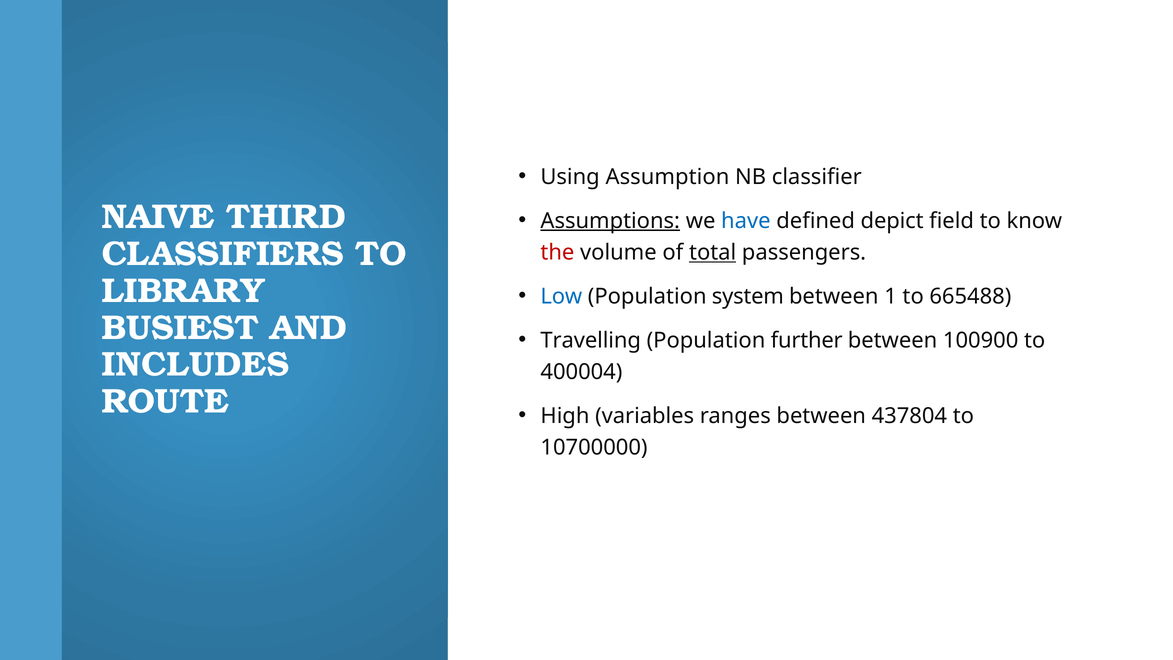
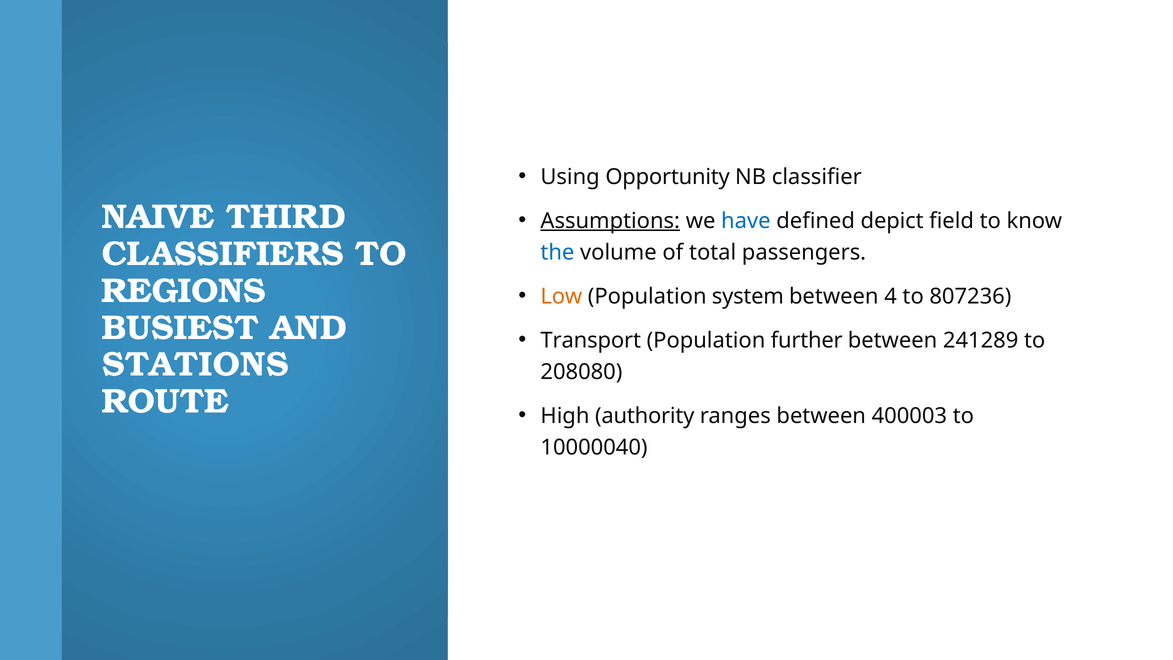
Assumption: Assumption -> Opportunity
the colour: red -> blue
total underline: present -> none
LIBRARY: LIBRARY -> REGIONS
Low colour: blue -> orange
1: 1 -> 4
665488: 665488 -> 807236
Travelling: Travelling -> Transport
100900: 100900 -> 241289
INCLUDES: INCLUDES -> STATIONS
400004: 400004 -> 208080
variables: variables -> authority
437804: 437804 -> 400003
10700000: 10700000 -> 10000040
